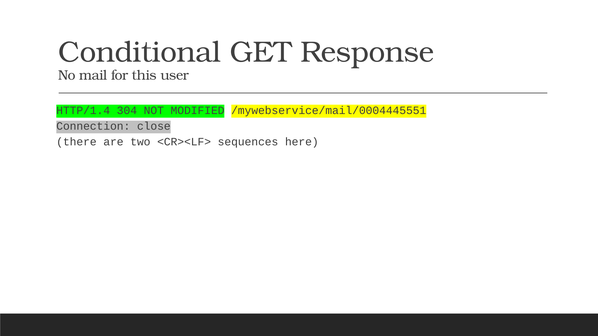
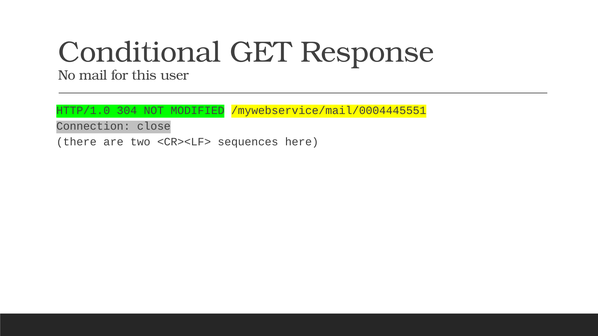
HTTP/1.4: HTTP/1.4 -> HTTP/1.0
